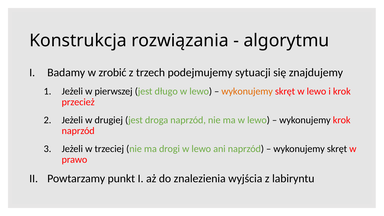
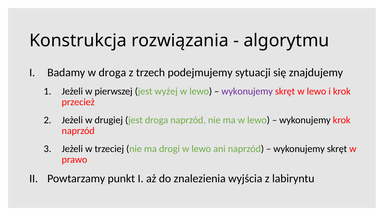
w zrobić: zrobić -> droga
długo: długo -> wyżej
wykonujemy at (247, 91) colour: orange -> purple
